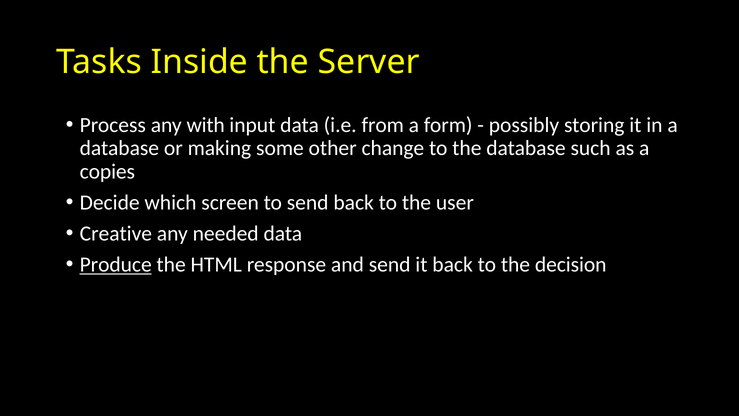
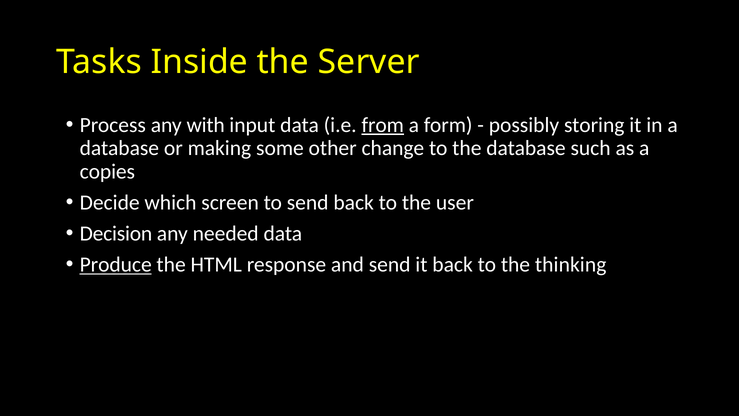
from underline: none -> present
Creative: Creative -> Decision
decision: decision -> thinking
